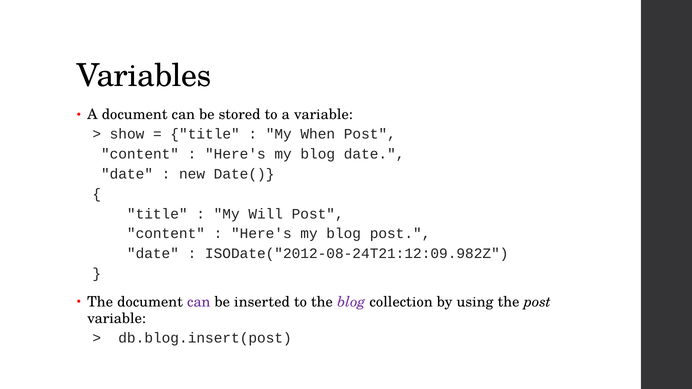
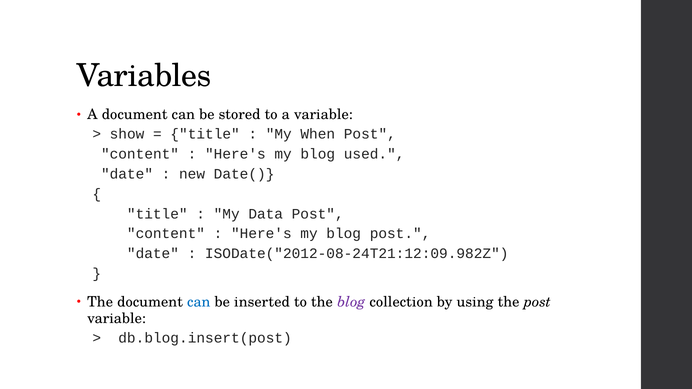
blog date: date -> used
Will: Will -> Data
can at (199, 302) colour: purple -> blue
